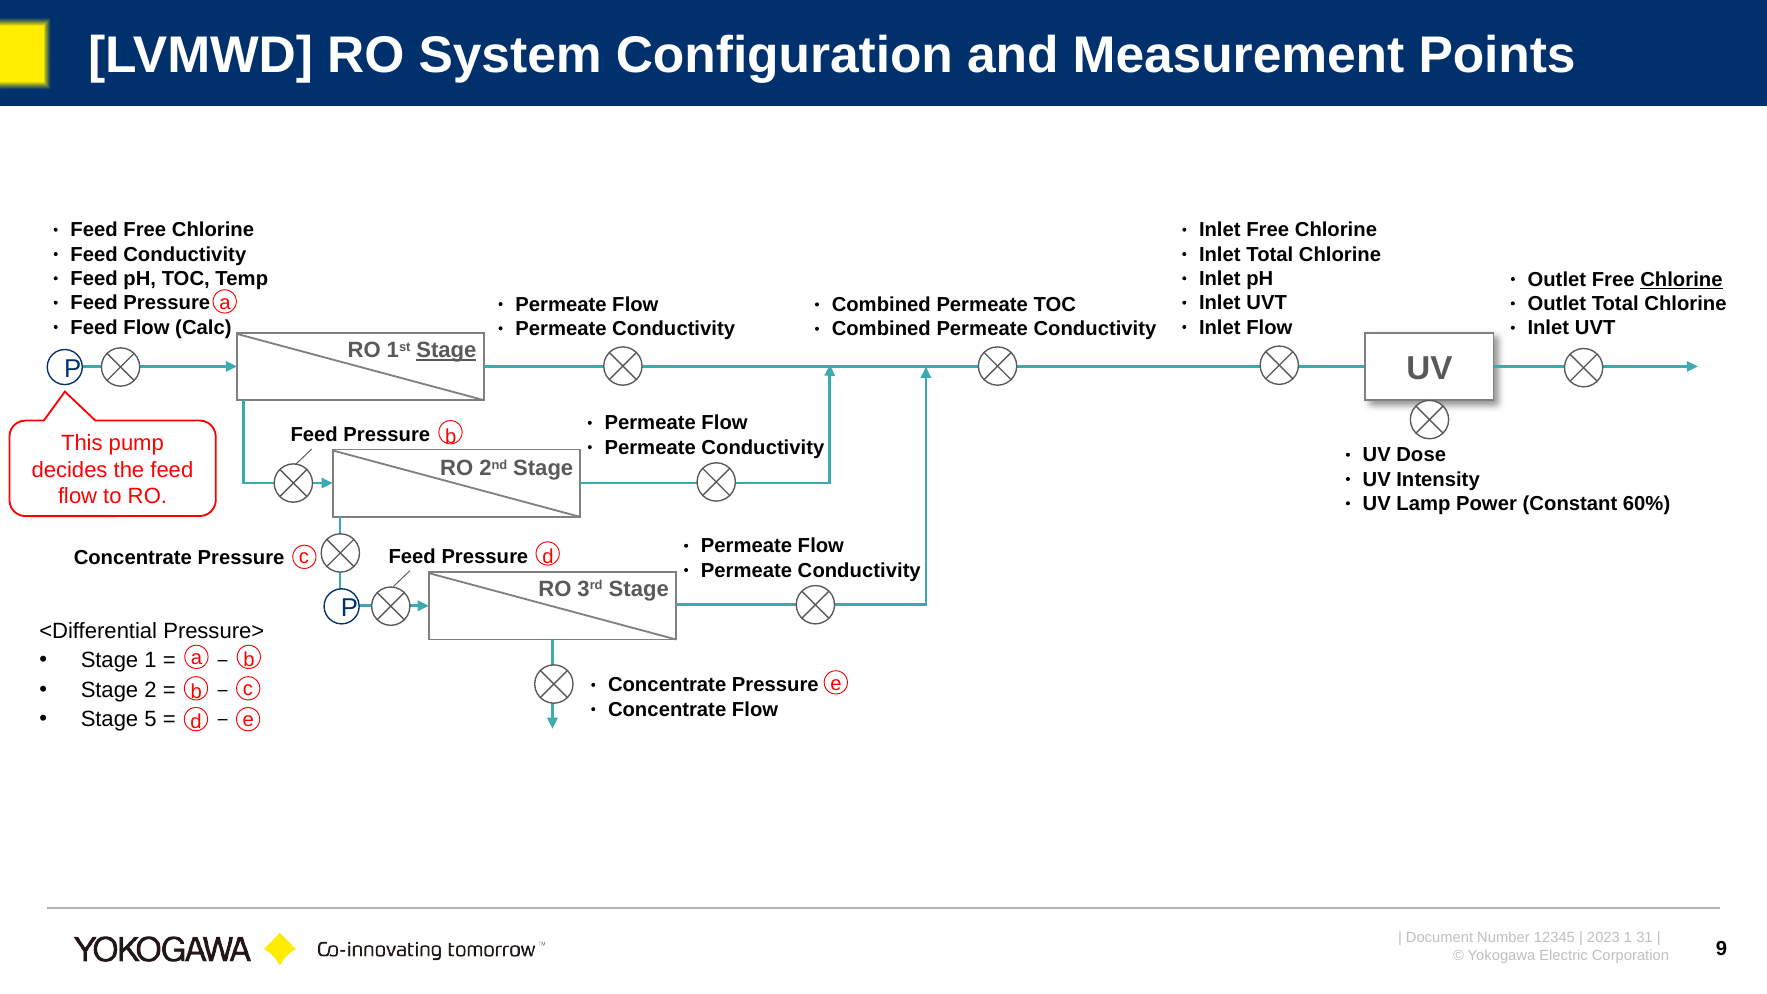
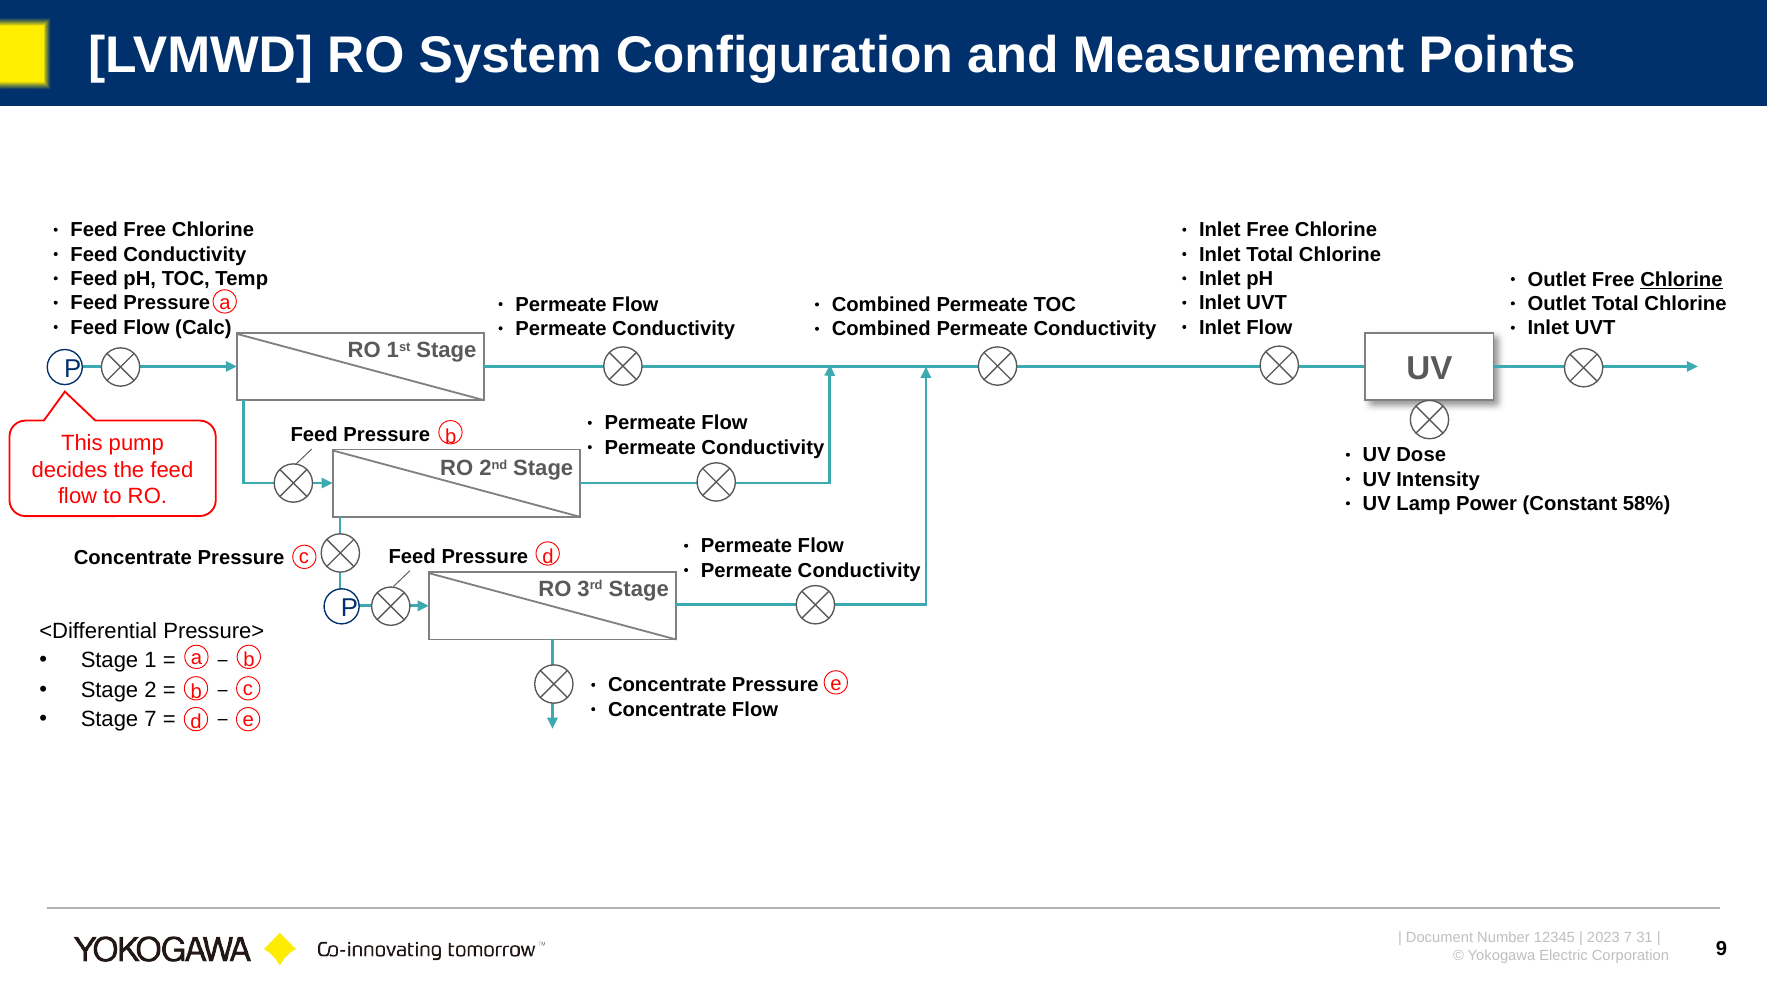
Stage at (446, 351) underline: present -> none
60%: 60% -> 58%
Stage 5: 5 -> 7
1 at (1628, 938): 1 -> 7
